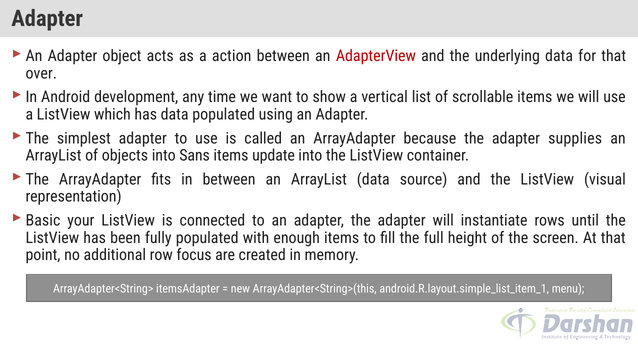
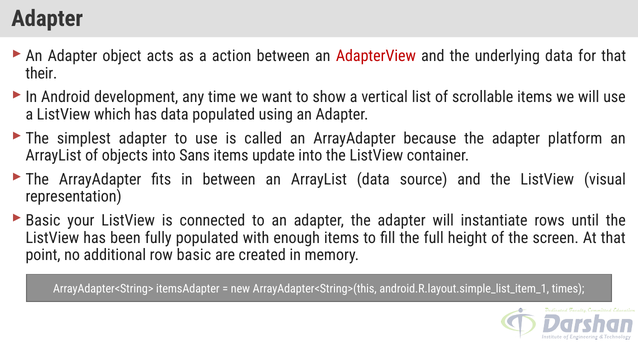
over: over -> their
supplies: supplies -> platform
row focus: focus -> basic
menu: menu -> times
